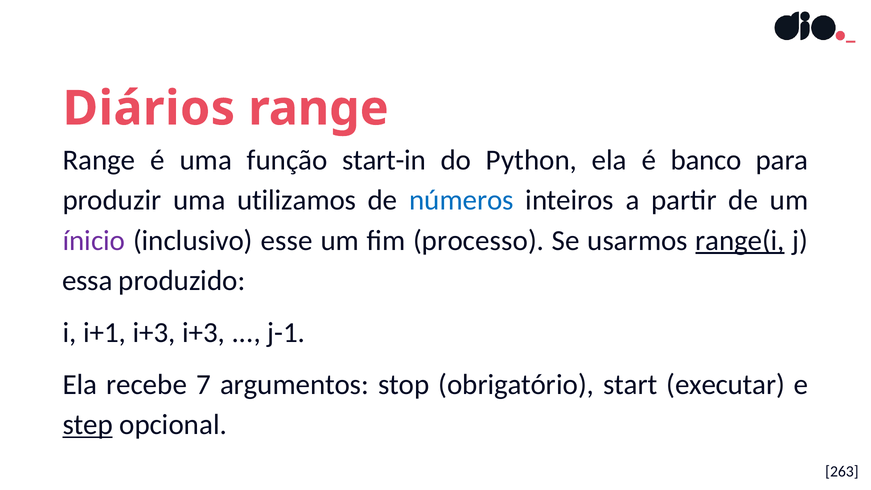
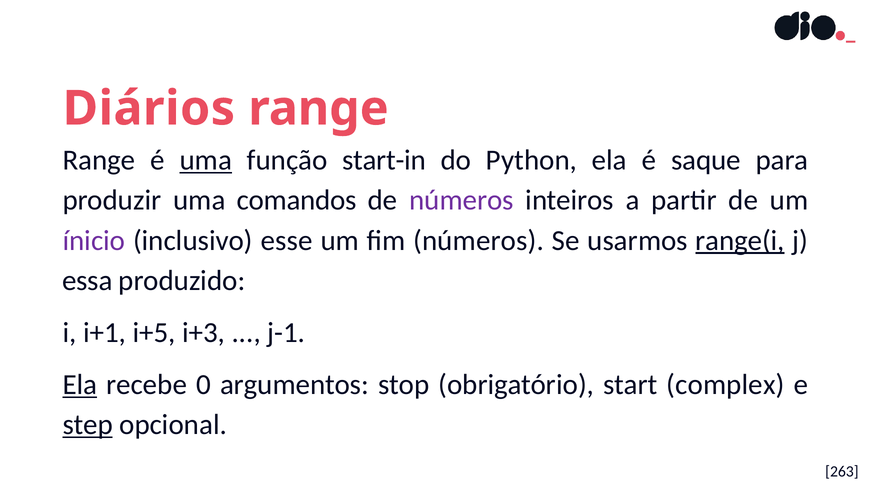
uma at (206, 160) underline: none -> present
banco: banco -> saque
utilizamos: utilizamos -> comandos
números at (461, 200) colour: blue -> purple
fim processo: processo -> números
i+1 i+3: i+3 -> i+5
Ela at (80, 385) underline: none -> present
7: 7 -> 0
executar: executar -> complex
